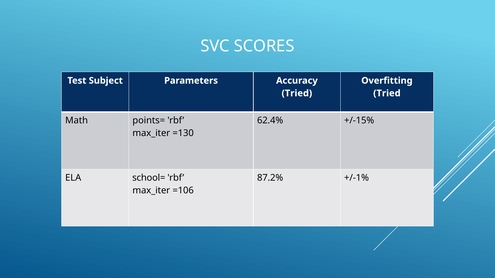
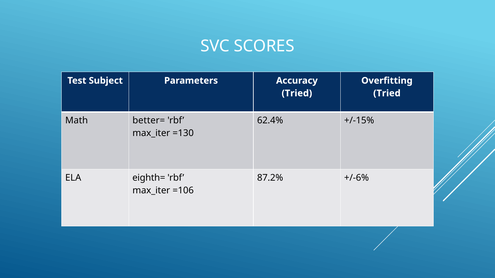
points=: points= -> better=
school=: school= -> eighth=
+/-1%: +/-1% -> +/-6%
